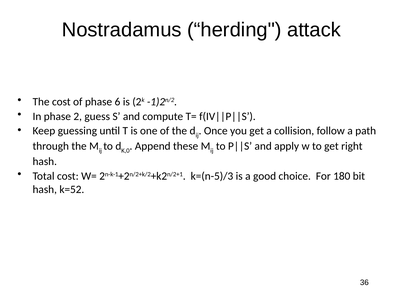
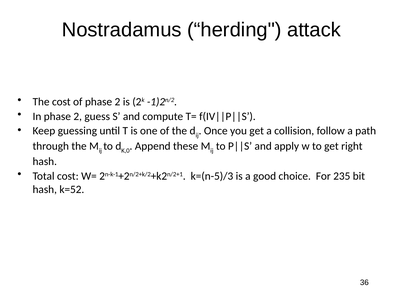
of phase 6: 6 -> 2
180: 180 -> 235
